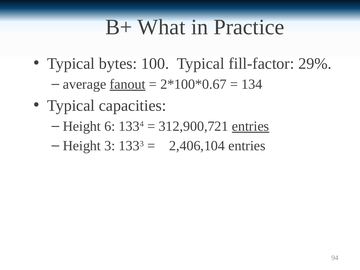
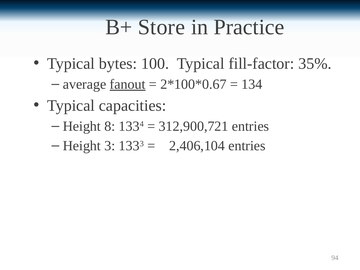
What: What -> Store
29%: 29% -> 35%
6: 6 -> 8
entries at (251, 126) underline: present -> none
